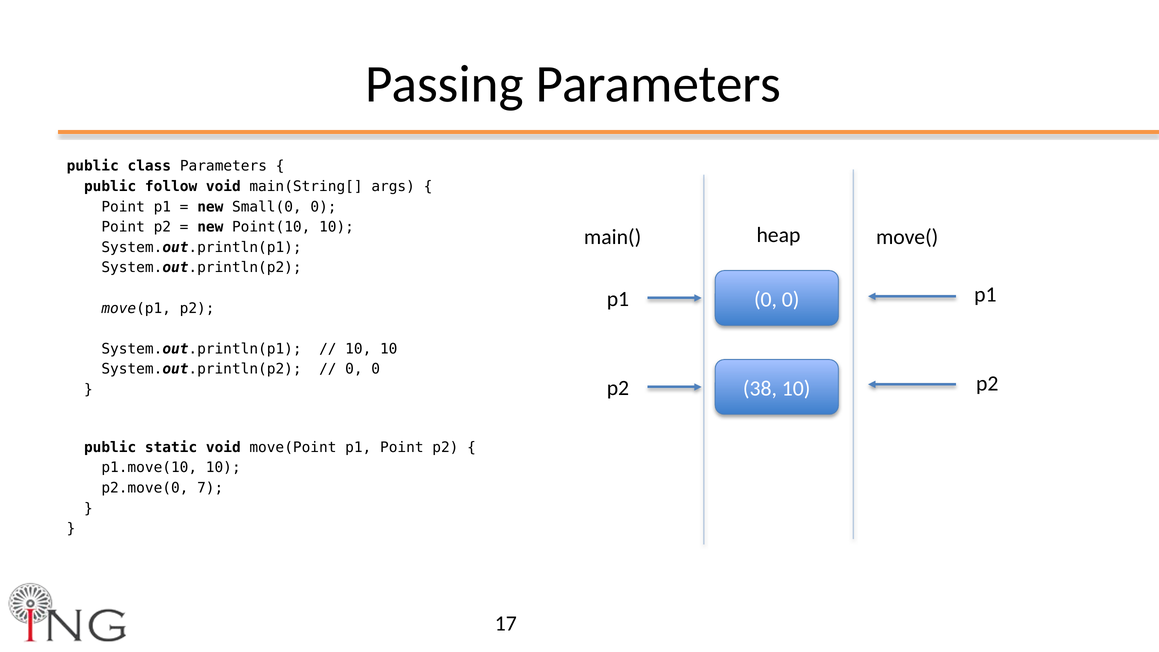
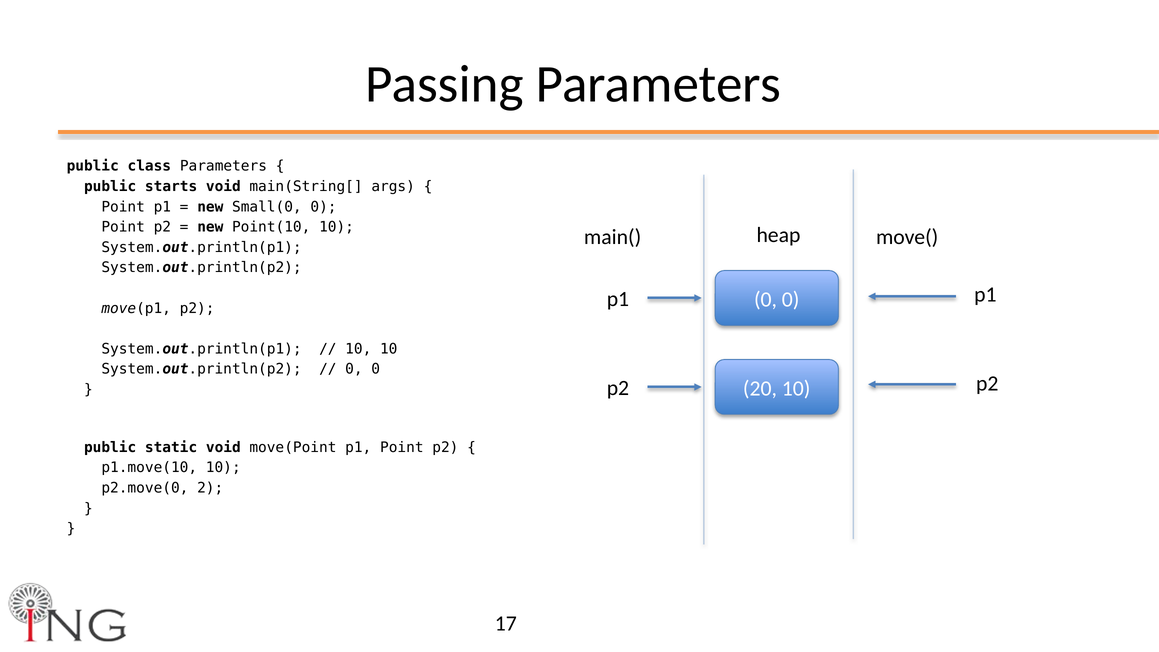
follow: follow -> starts
38: 38 -> 20
7: 7 -> 2
